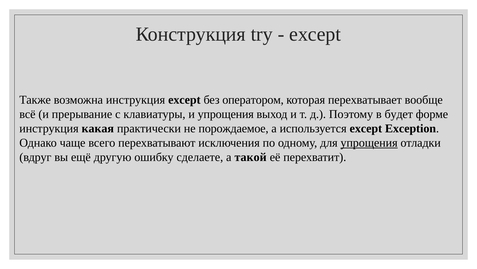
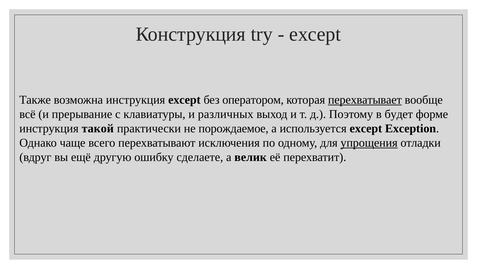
перехватывает underline: none -> present
и упрощения: упрощения -> различных
какая: какая -> такой
такой: такой -> велик
